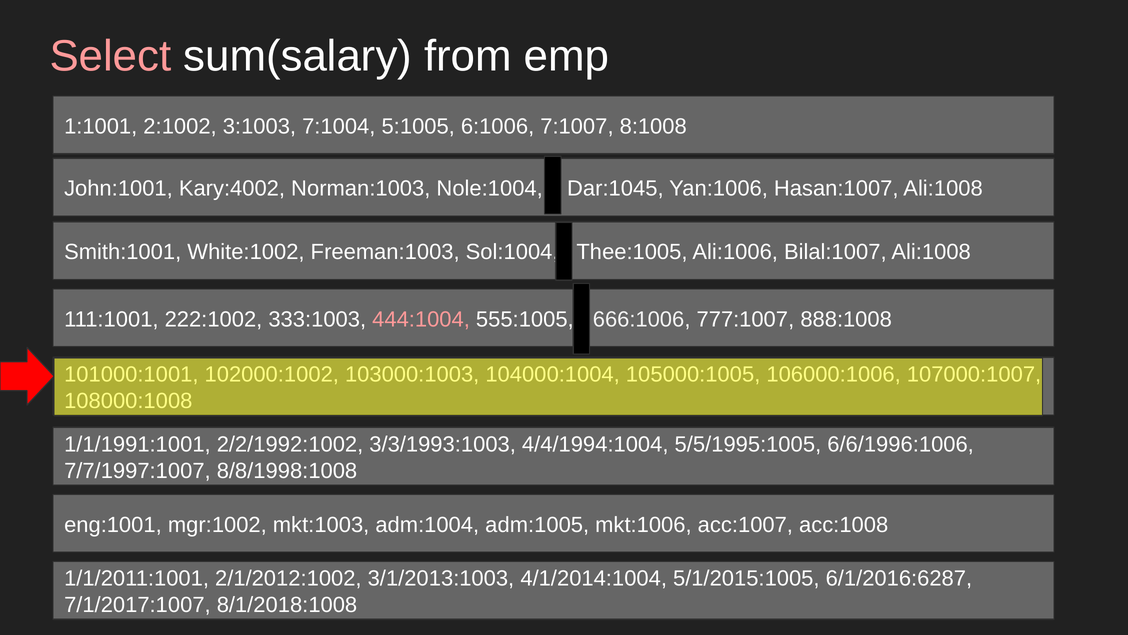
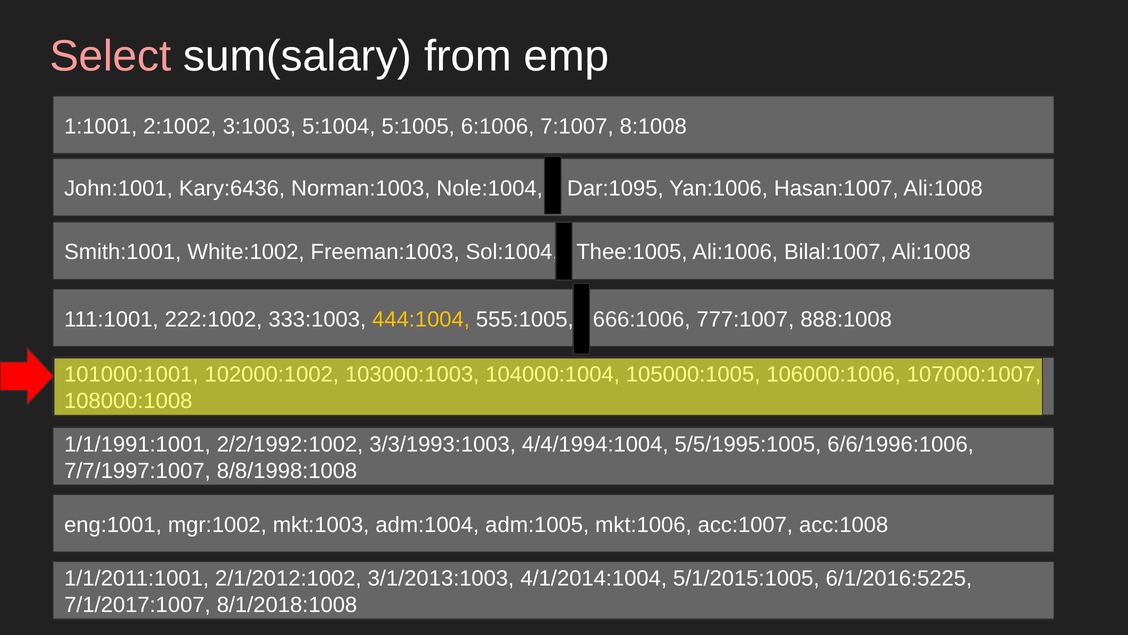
7:1004: 7:1004 -> 5:1004
Kary:4002: Kary:4002 -> Kary:6436
Dar:1045: Dar:1045 -> Dar:1095
444:1004 colour: pink -> yellow
6/1/2016:6287: 6/1/2016:6287 -> 6/1/2016:5225
